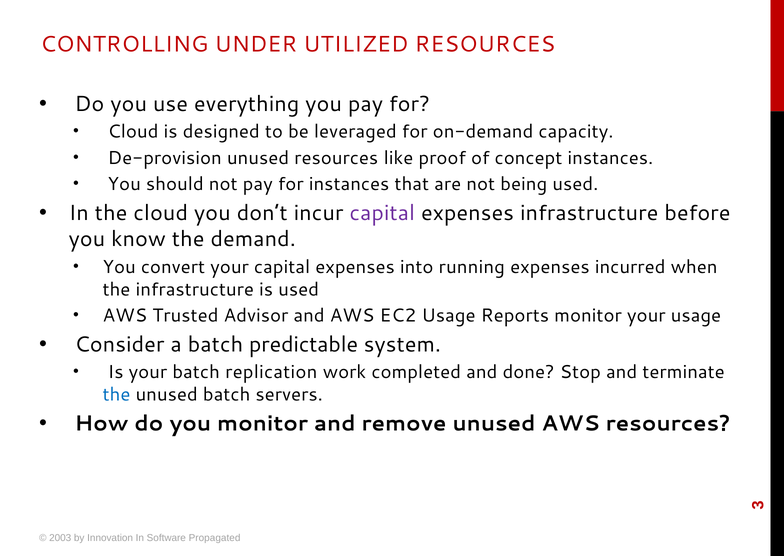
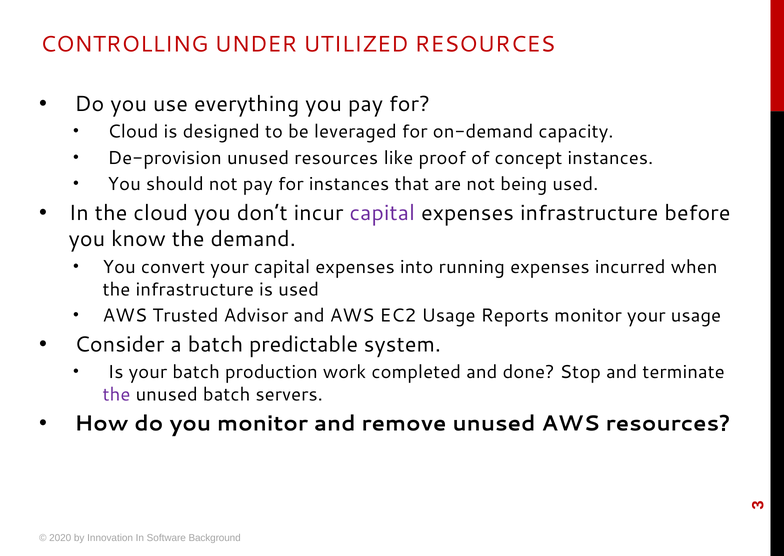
replication: replication -> production
the at (116, 394) colour: blue -> purple
2003: 2003 -> 2020
Propagated: Propagated -> Background
